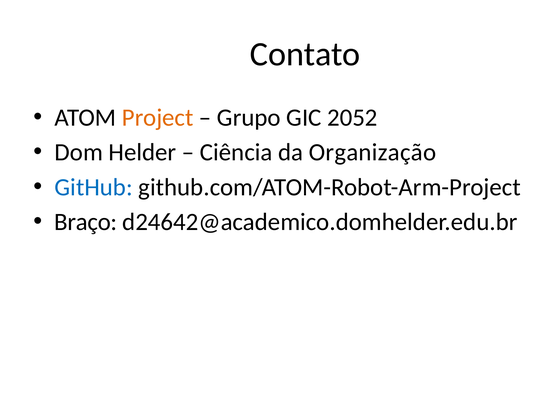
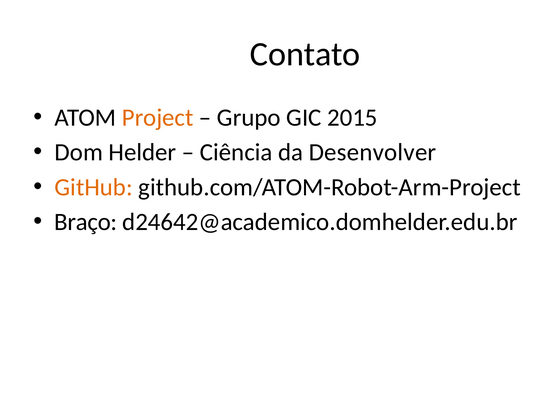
2052: 2052 -> 2015
Organização: Organização -> Desenvolver
GitHub colour: blue -> orange
